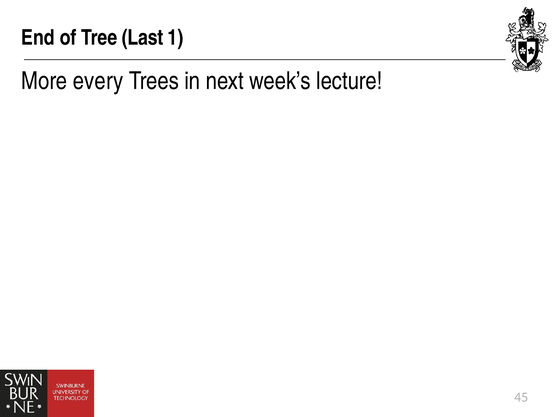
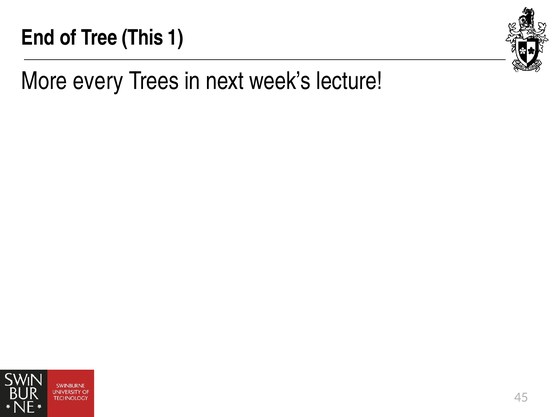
Last: Last -> This
